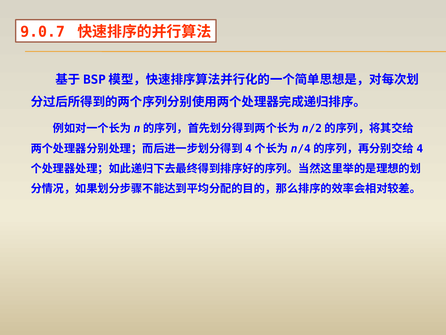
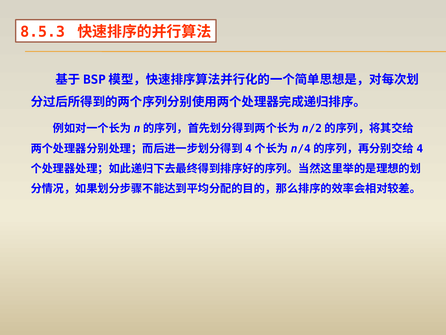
9.0.7: 9.0.7 -> 8.5.3
